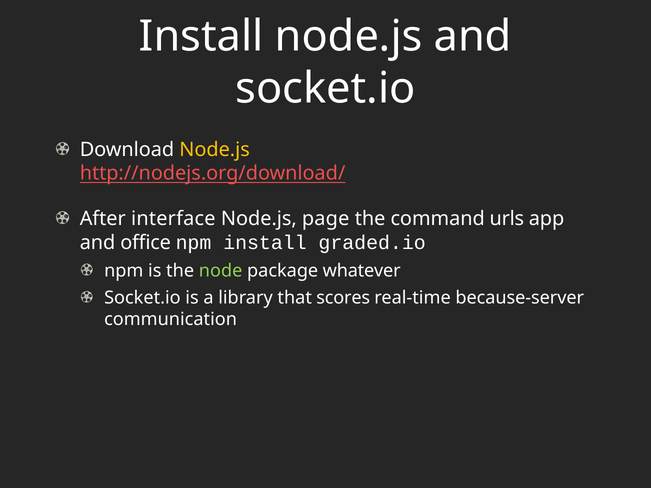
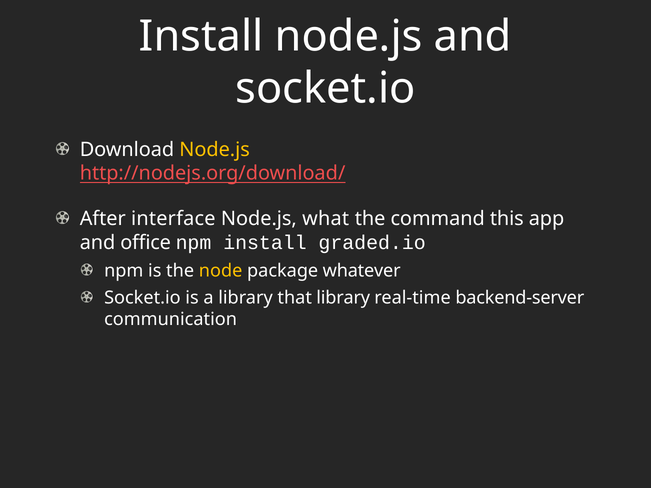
page: page -> what
urls: urls -> this
node colour: light green -> yellow
that scores: scores -> library
because-server: because-server -> backend-server
